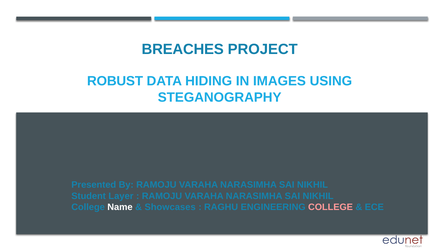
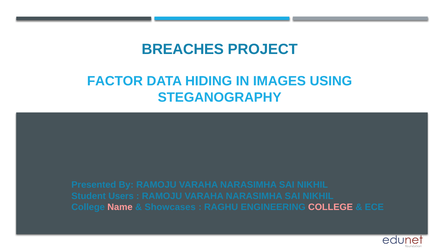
ROBUST: ROBUST -> FACTOR
Layer: Layer -> Users
Name colour: white -> pink
